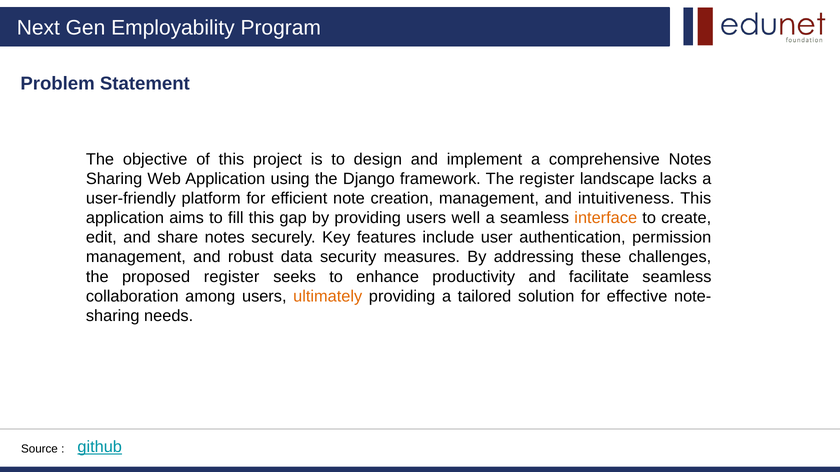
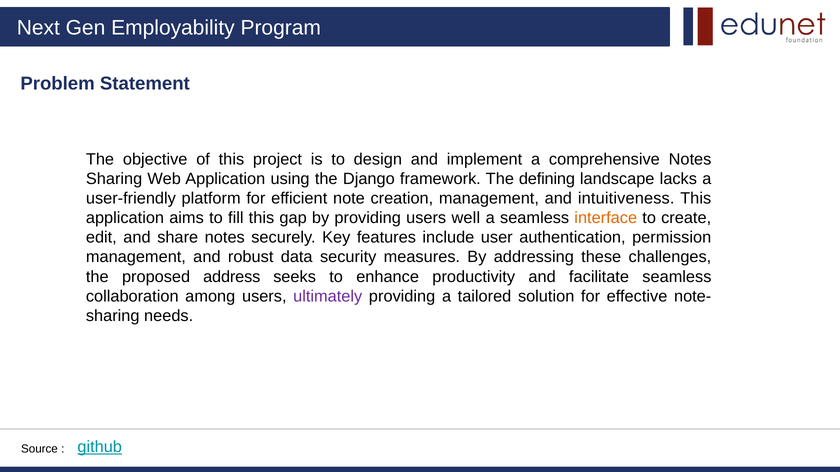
The register: register -> defining
proposed register: register -> address
ultimately colour: orange -> purple
